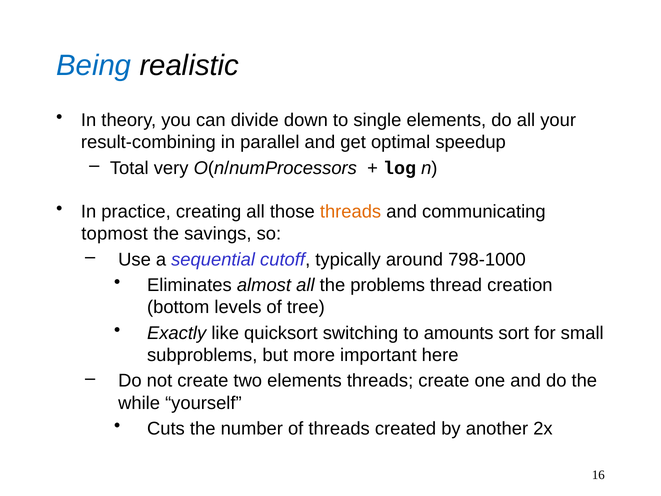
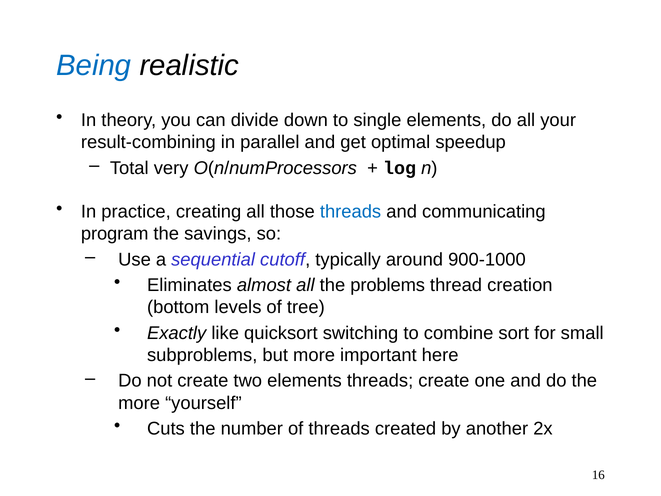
threads at (351, 212) colour: orange -> blue
topmost: topmost -> program
798-1000: 798-1000 -> 900-1000
amounts: amounts -> combine
while at (139, 403): while -> more
